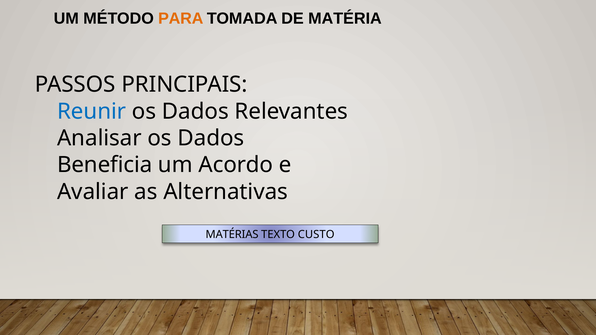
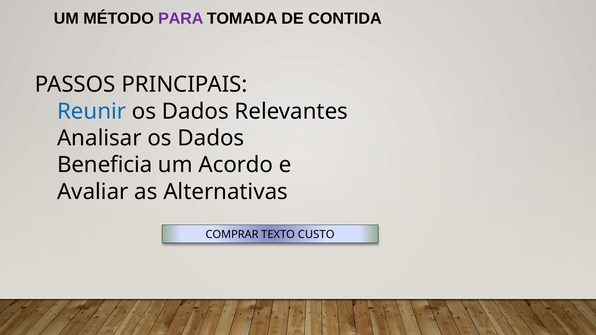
PARA colour: orange -> purple
MATÉRIA: MATÉRIA -> CONTIDA
MATÉRIAS: MATÉRIAS -> COMPRAR
